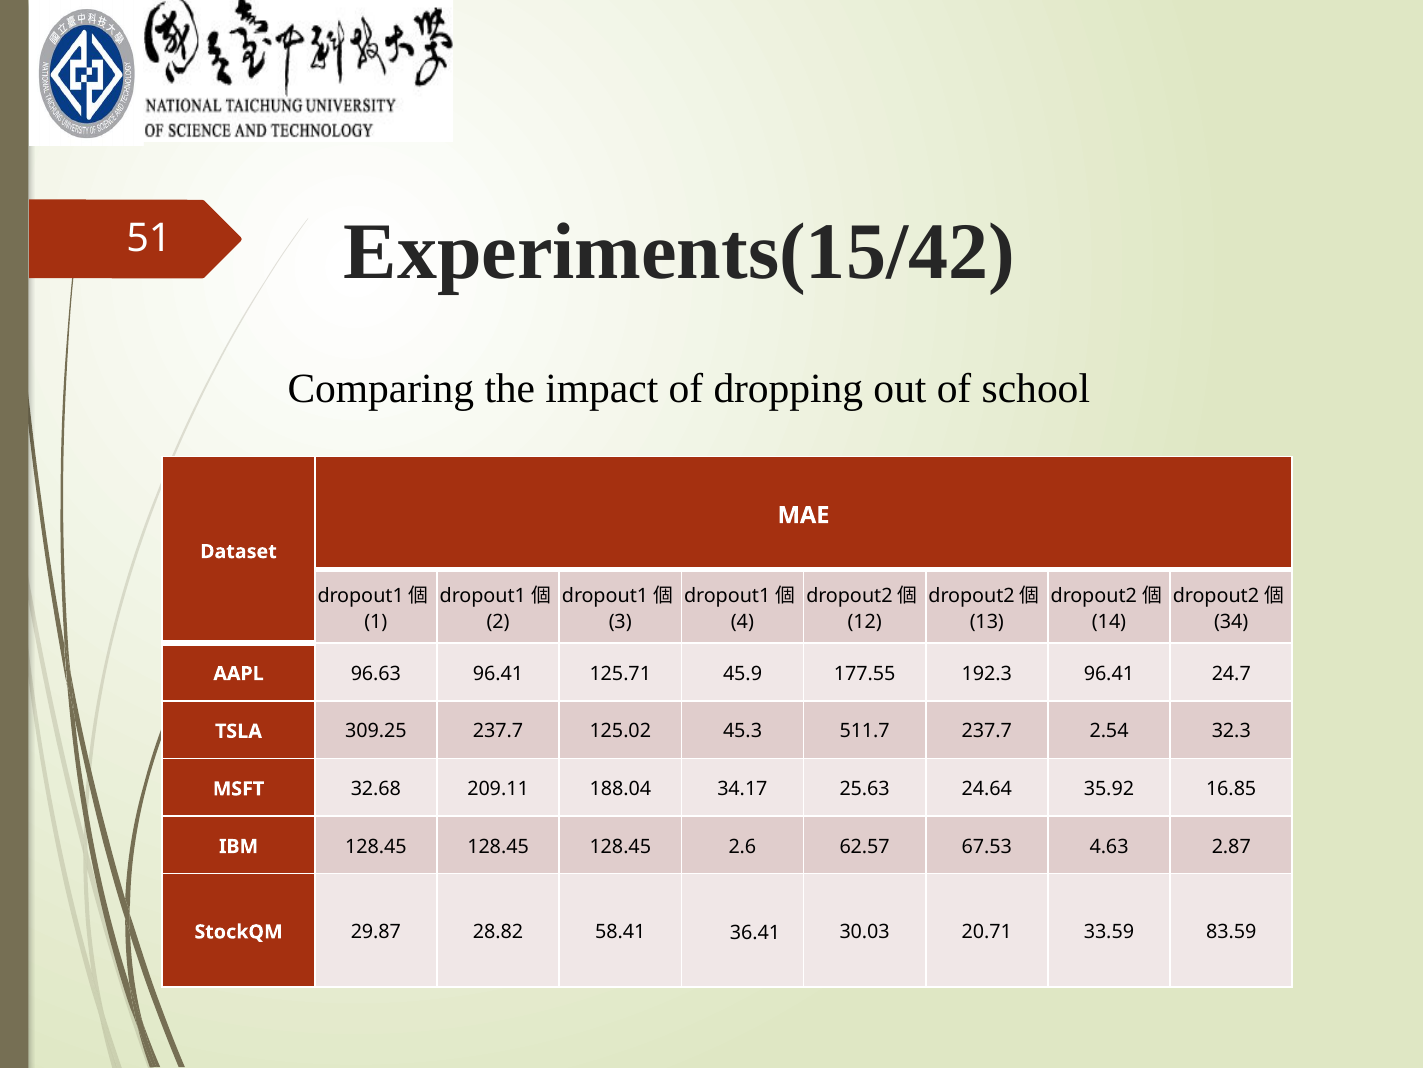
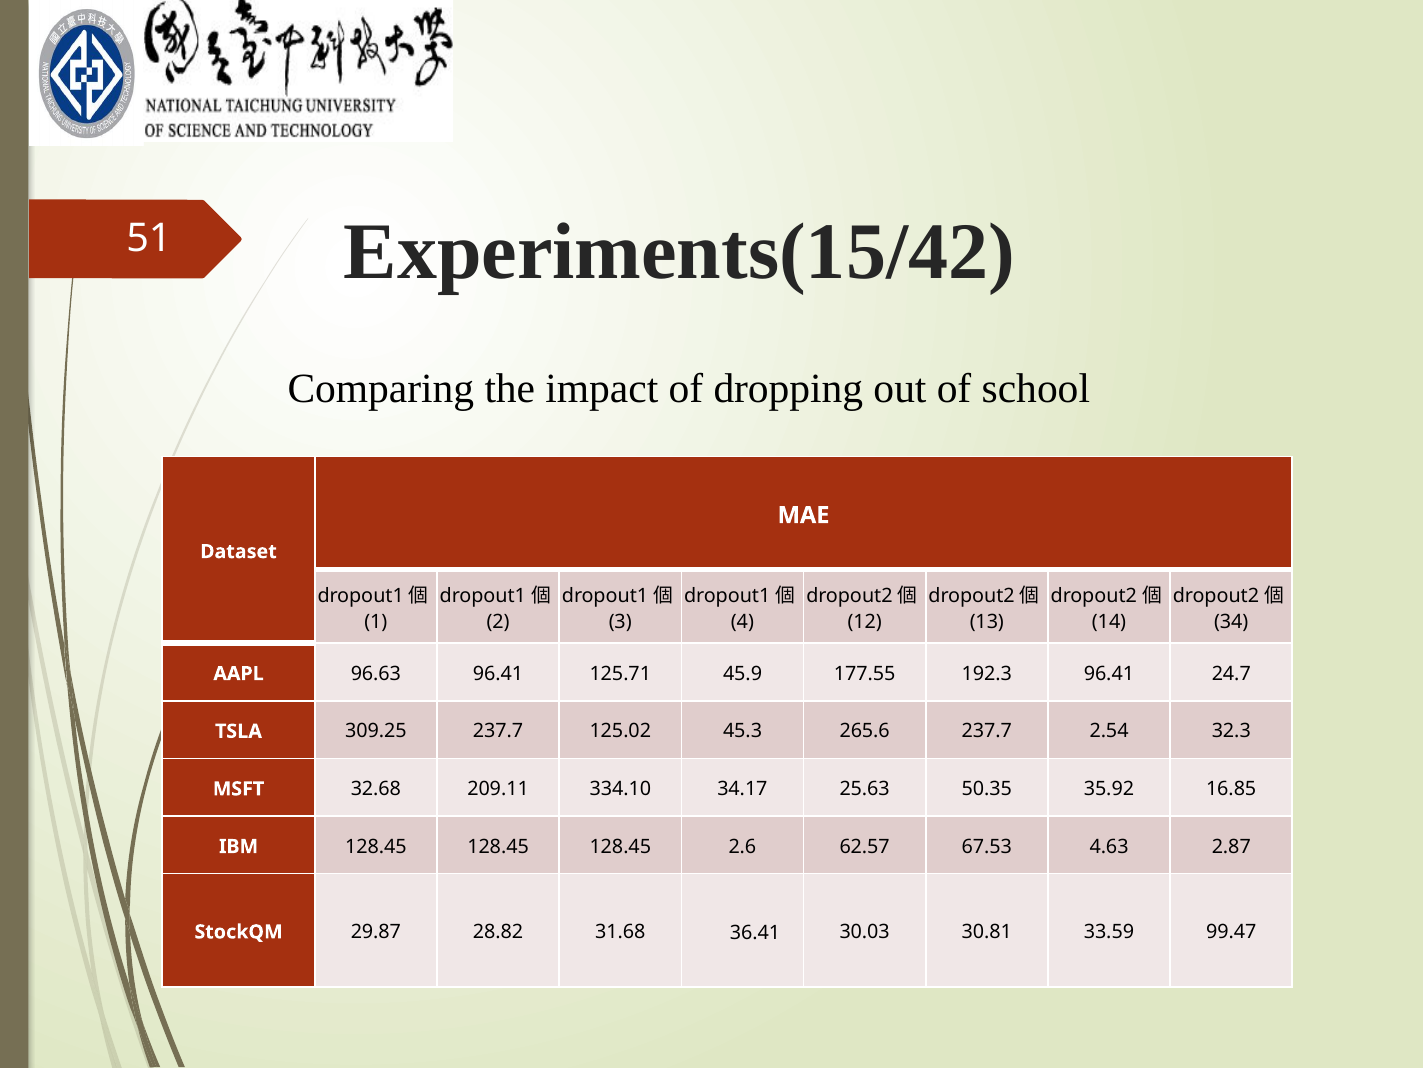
511.7: 511.7 -> 265.6
188.04: 188.04 -> 334.10
24.64: 24.64 -> 50.35
58.41: 58.41 -> 31.68
20.71: 20.71 -> 30.81
83.59: 83.59 -> 99.47
